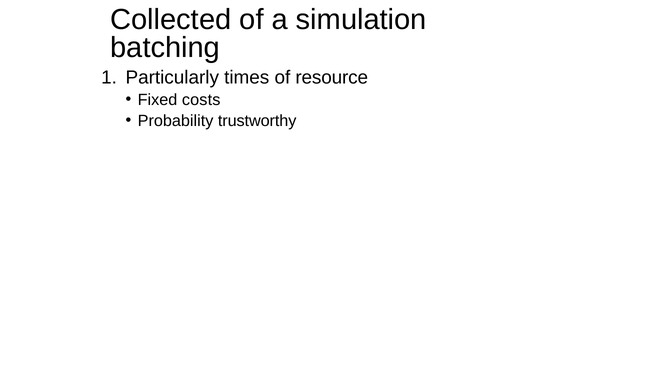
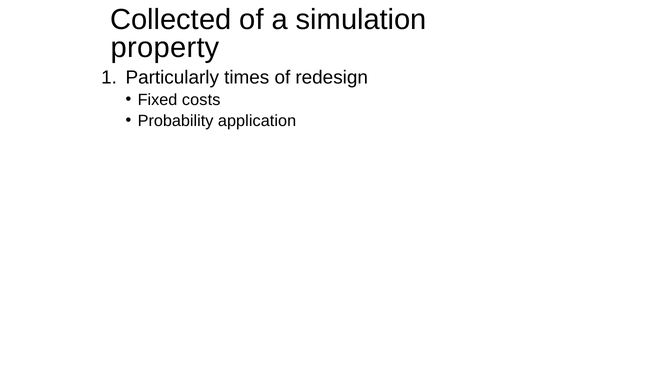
batching: batching -> property
resource: resource -> redesign
trustworthy: trustworthy -> application
